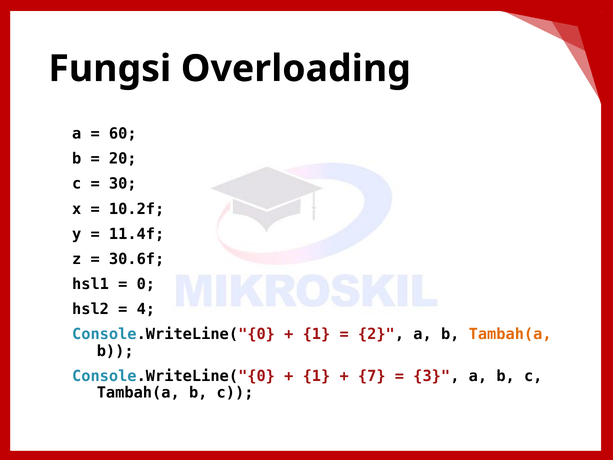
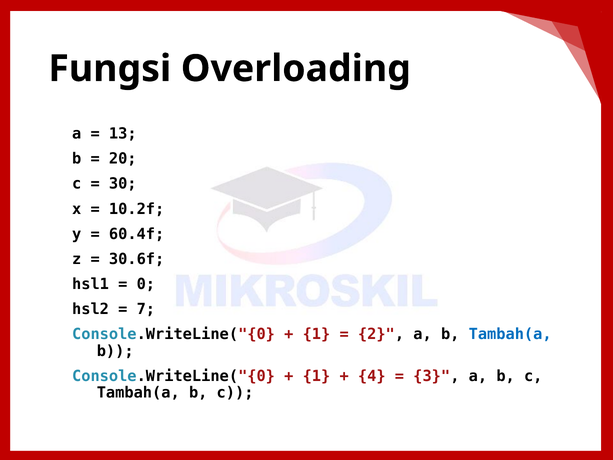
60: 60 -> 13
11.4f: 11.4f -> 60.4f
4: 4 -> 7
Tambah(a at (510, 334) colour: orange -> blue
7: 7 -> 4
